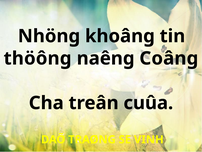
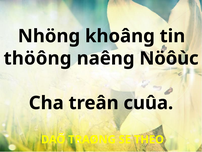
Coâng: Coâng -> Nöôùc
VINH: VINH -> THEO
